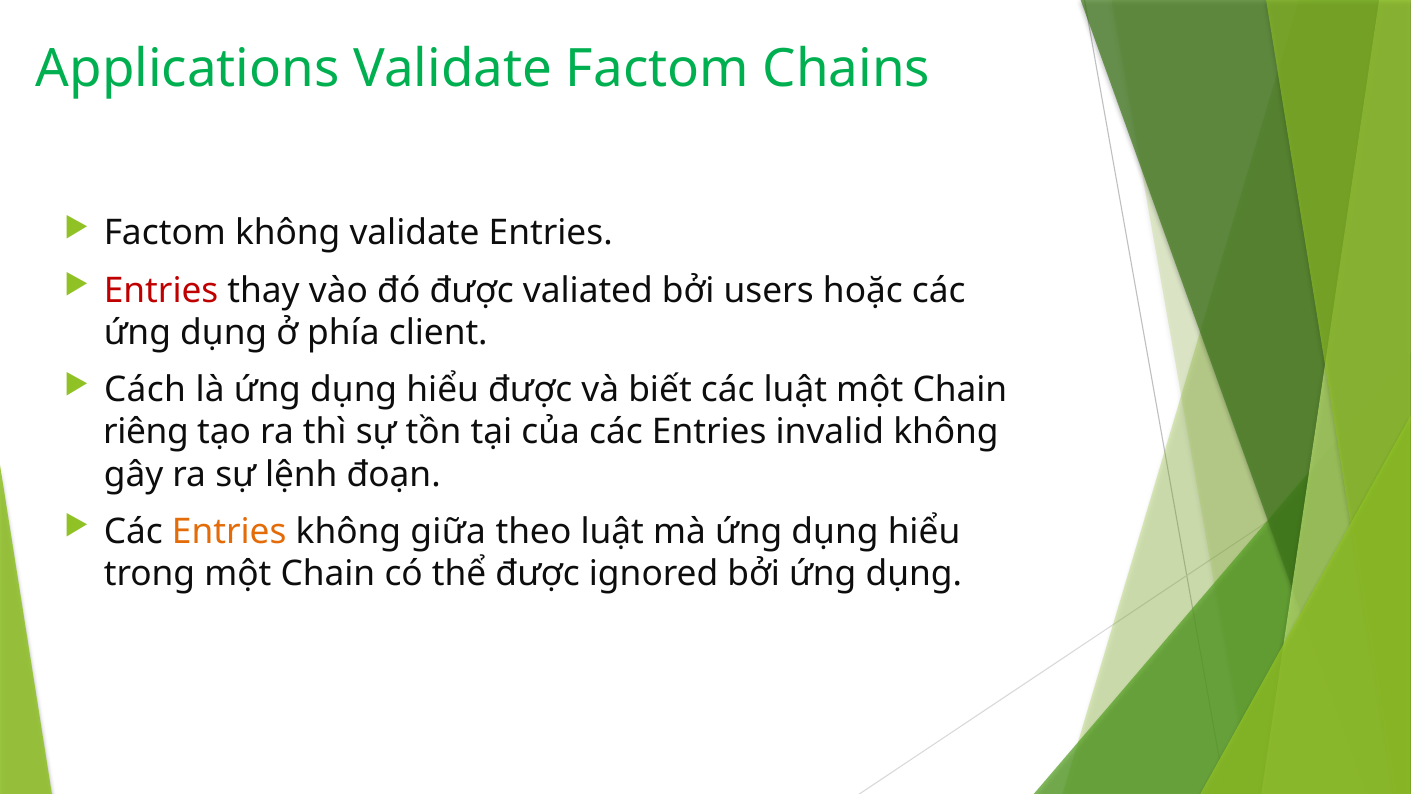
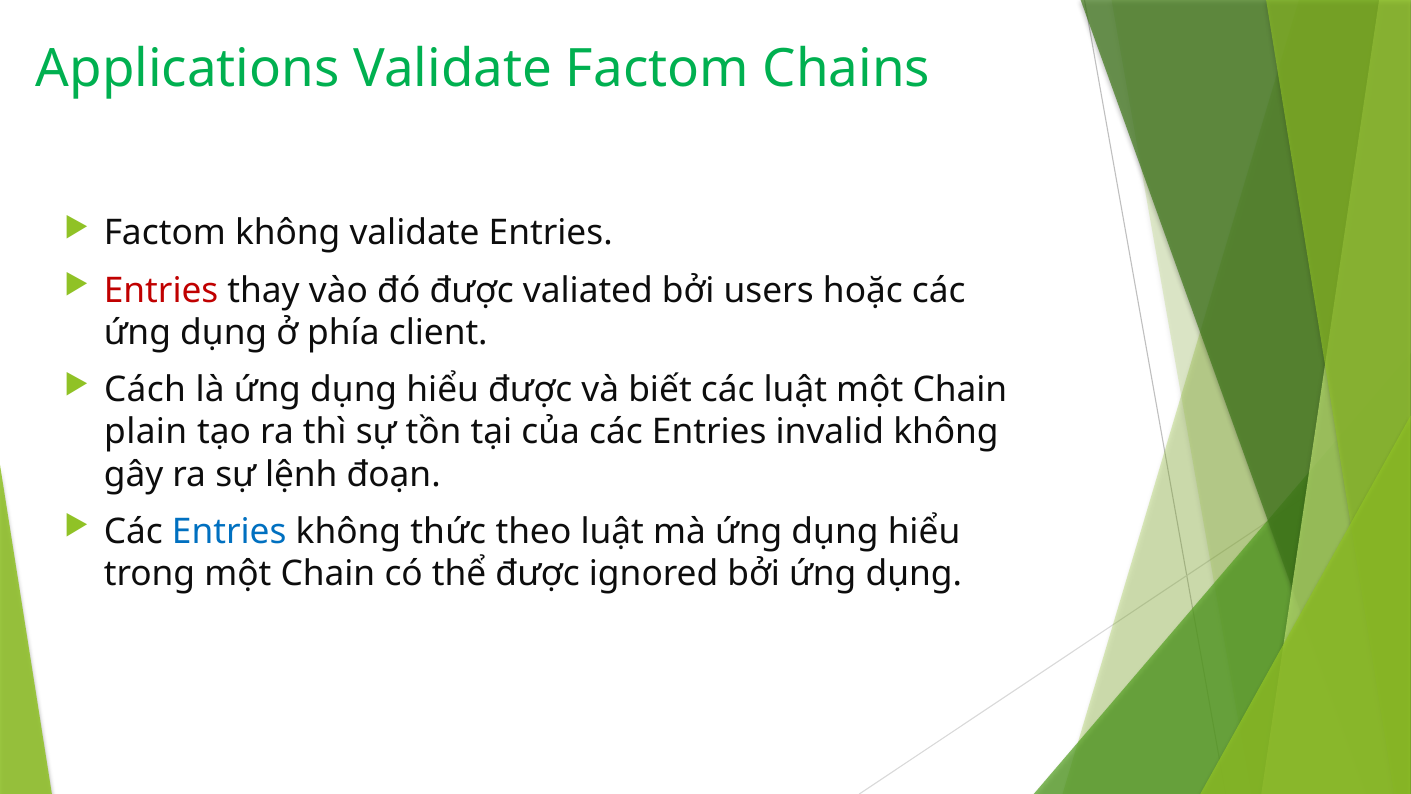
riêng: riêng -> plain
Entries at (229, 531) colour: orange -> blue
giữa: giữa -> thức
